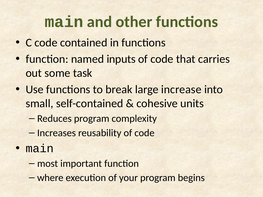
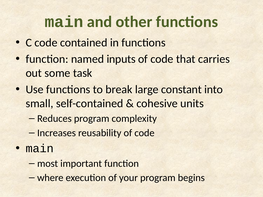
increase: increase -> constant
